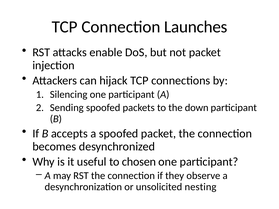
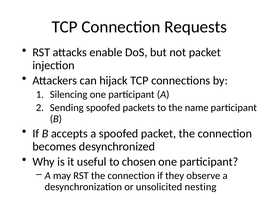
Launches: Launches -> Requests
down: down -> name
